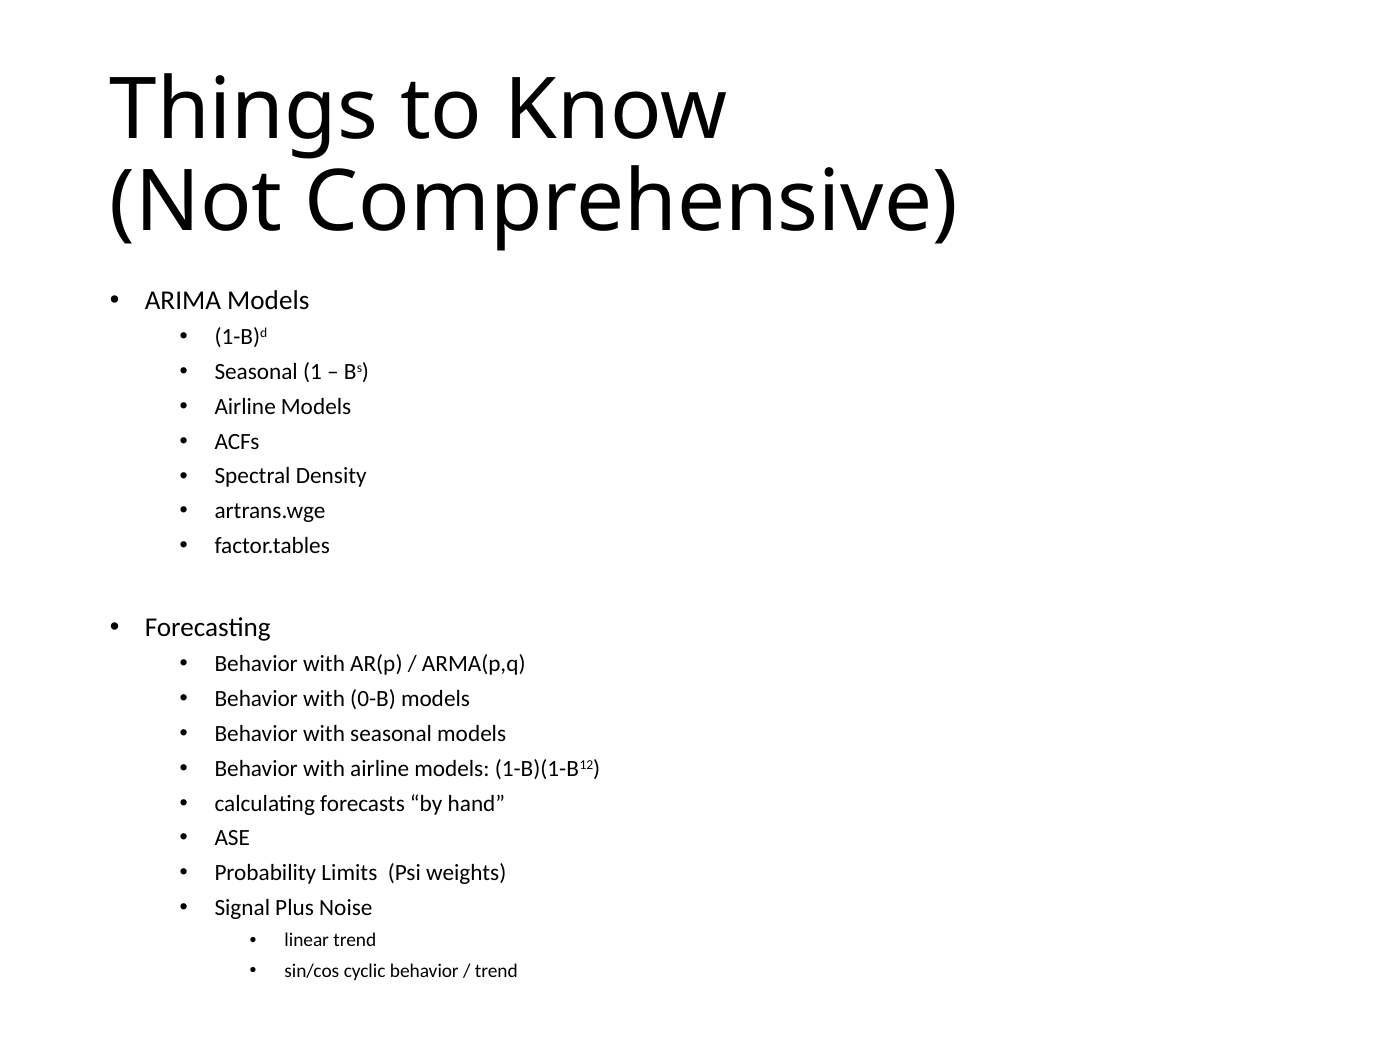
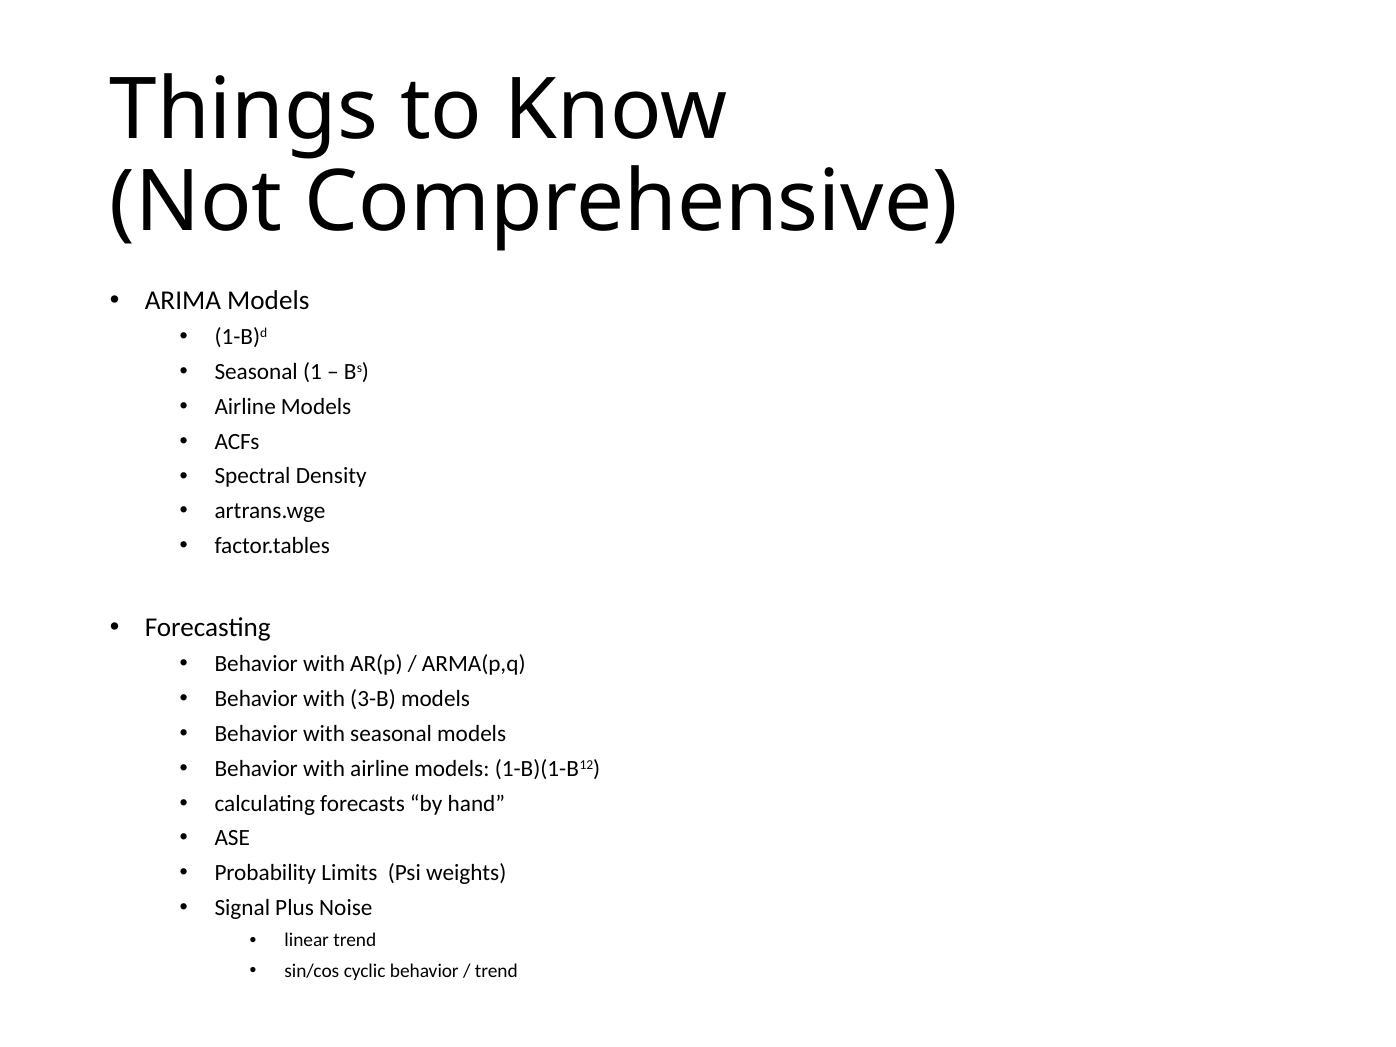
0-B: 0-B -> 3-B
